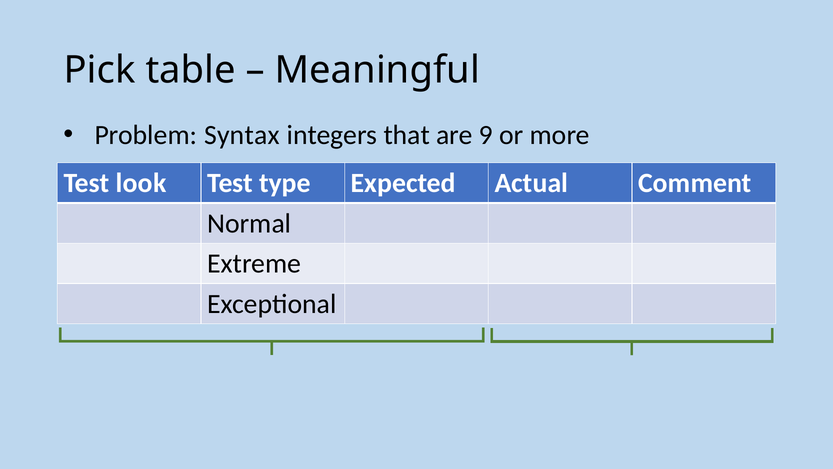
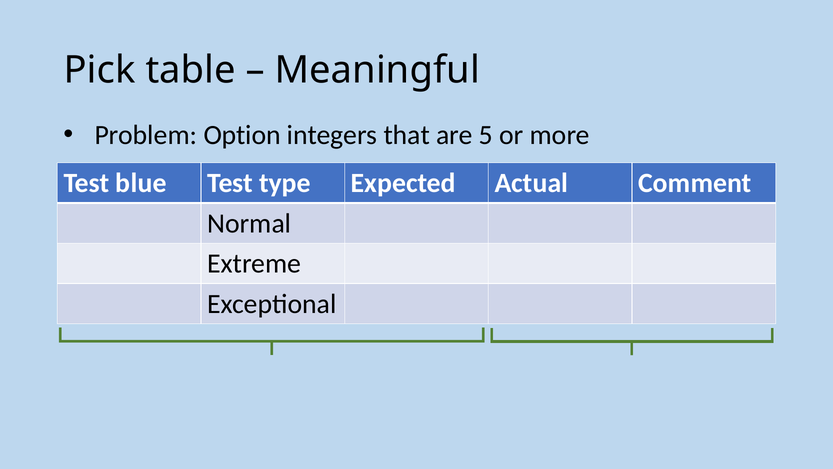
Syntax: Syntax -> Option
9: 9 -> 5
look: look -> blue
